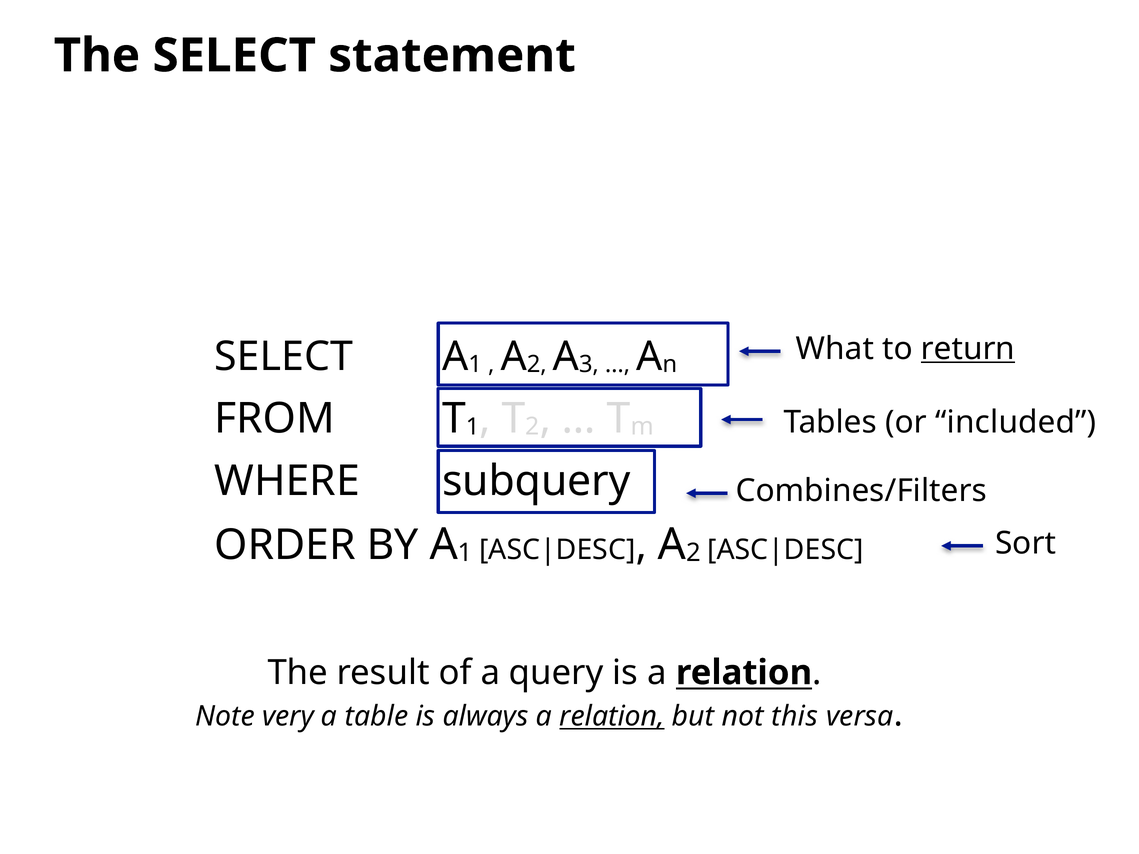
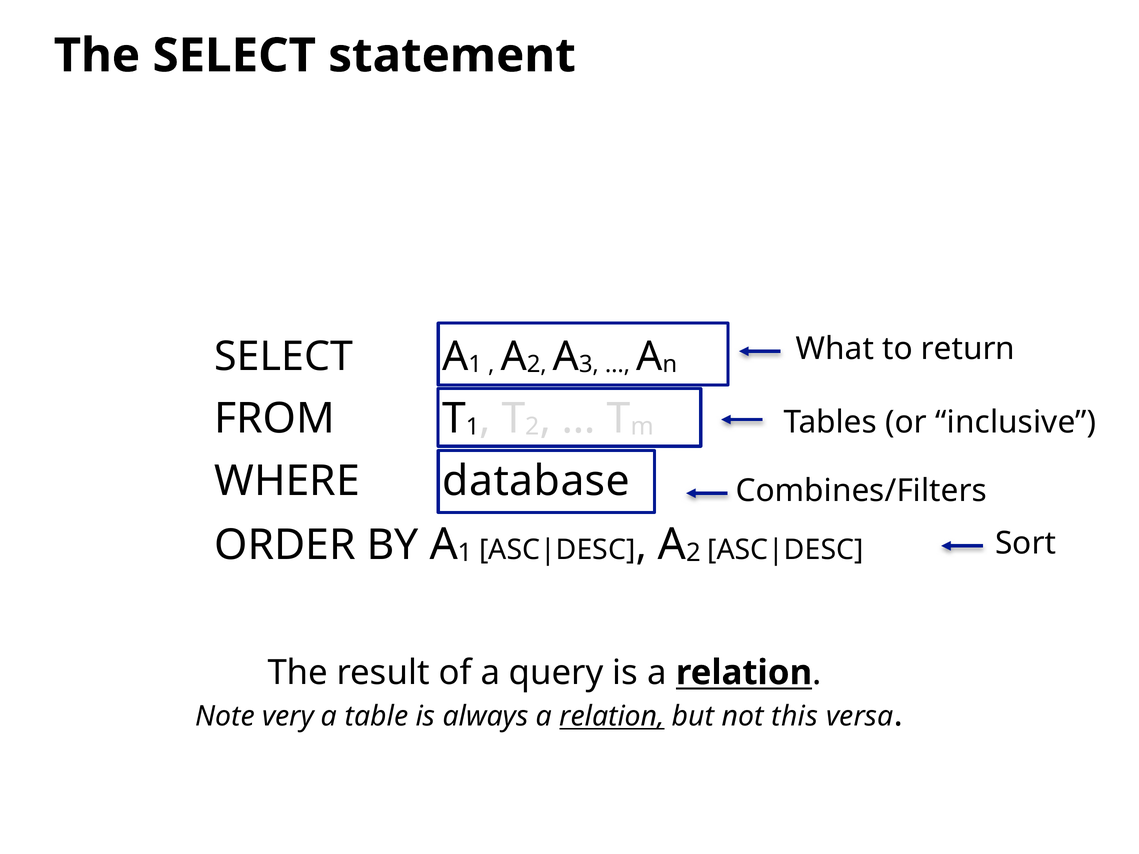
return underline: present -> none
included: included -> inclusive
subquery: subquery -> database
